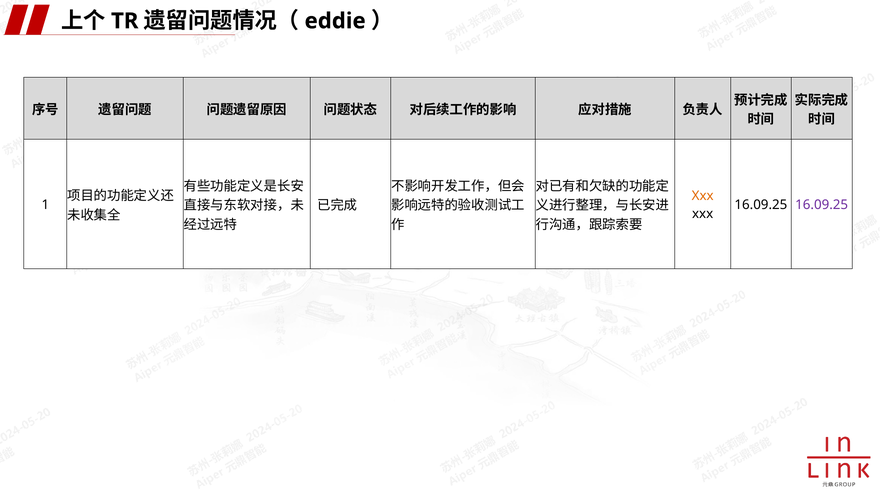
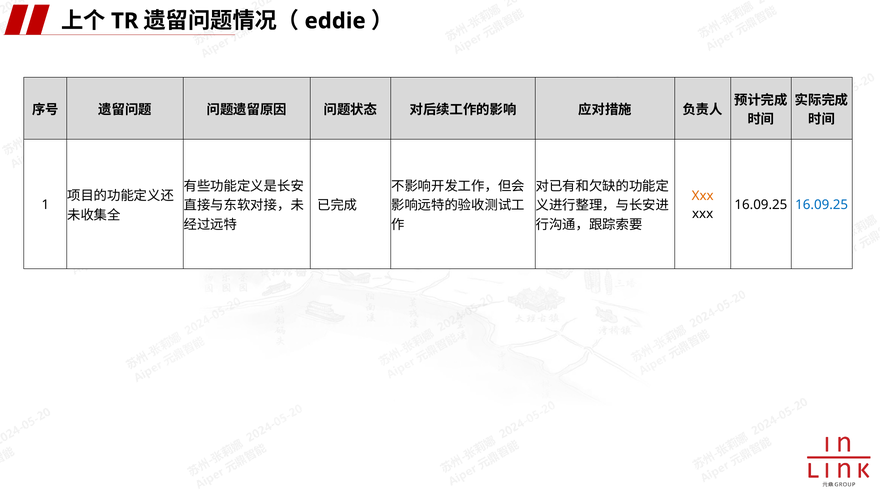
16.09.25 at (822, 205) colour: purple -> blue
